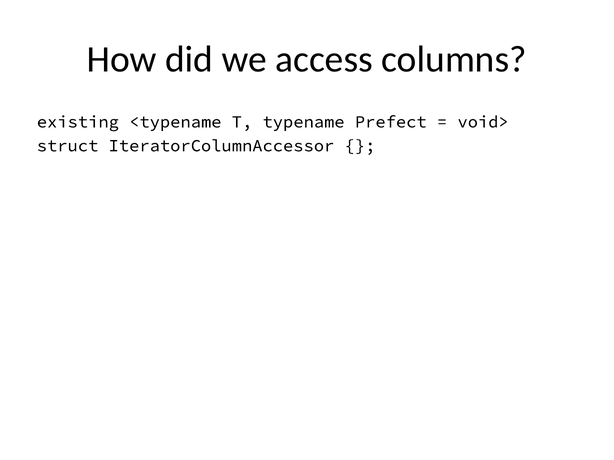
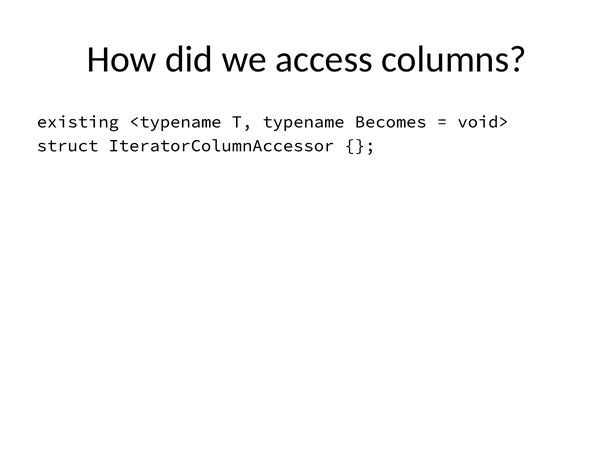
Prefect: Prefect -> Becomes
